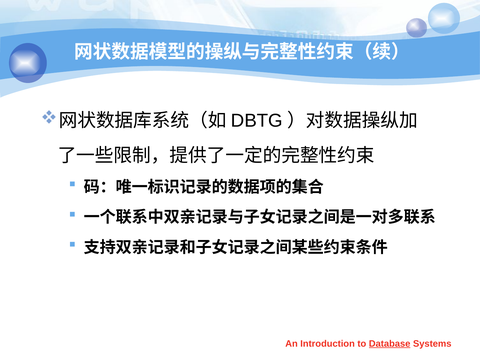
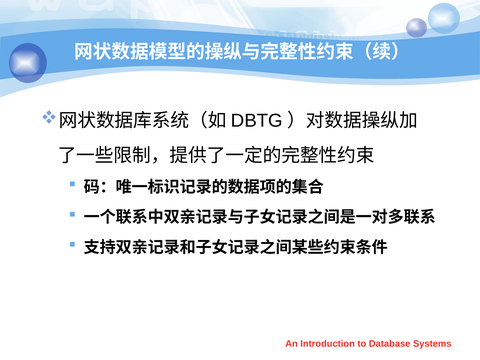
Database underline: present -> none
